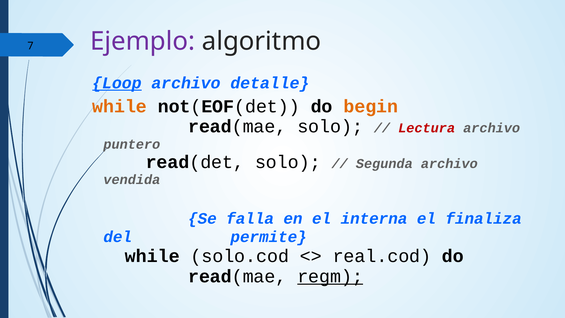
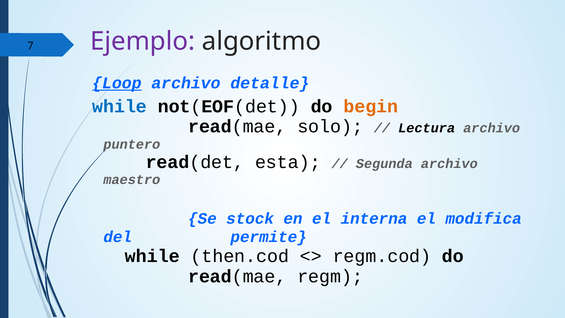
while at (120, 106) colour: orange -> blue
Lectura colour: red -> black
read(det solo: solo -> esta
vendida: vendida -> maestro
falla: falla -> stock
finaliza: finaliza -> modifica
solo.cod: solo.cod -> then.cod
real.cod: real.cod -> regm.cod
regm underline: present -> none
